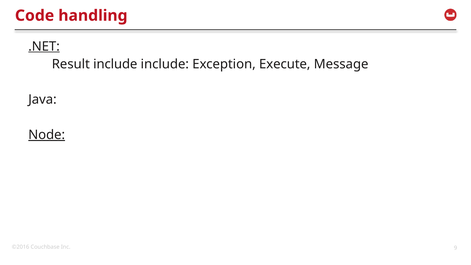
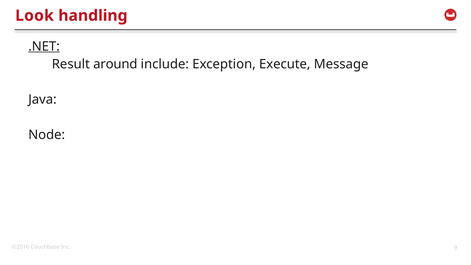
Code: Code -> Look
Result include: include -> around
Node underline: present -> none
